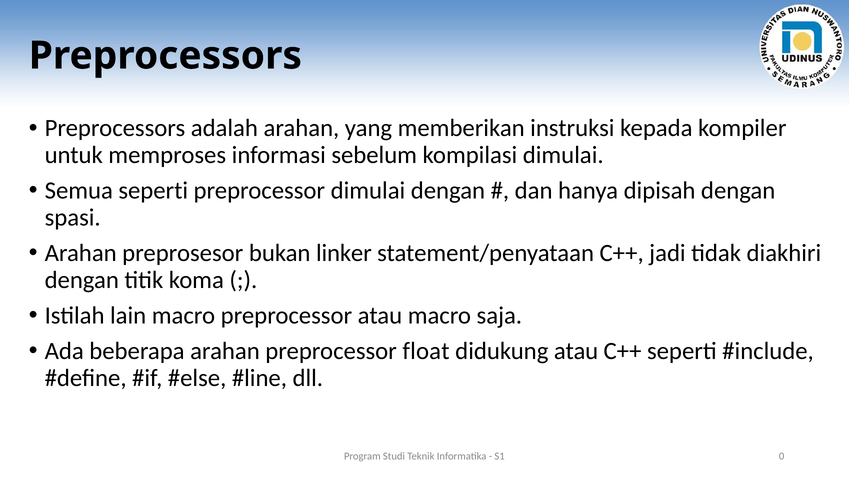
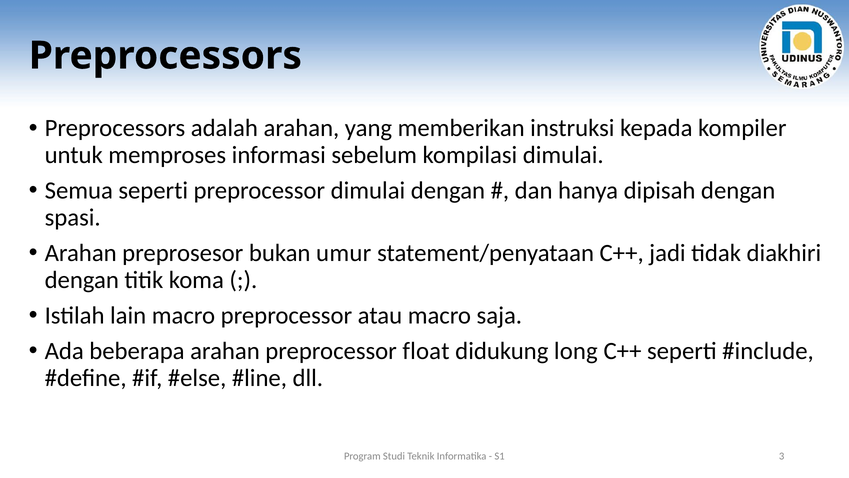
linker: linker -> umur
didukung atau: atau -> long
0: 0 -> 3
